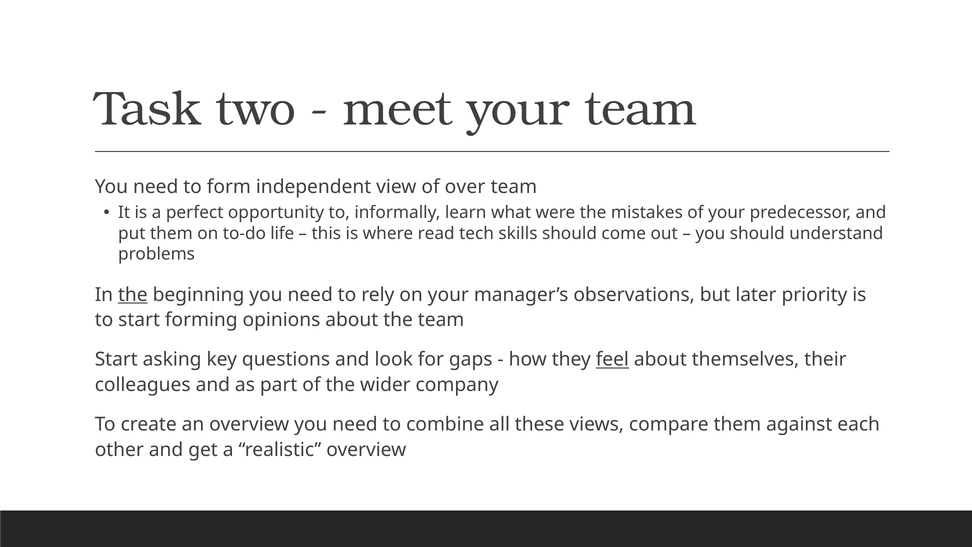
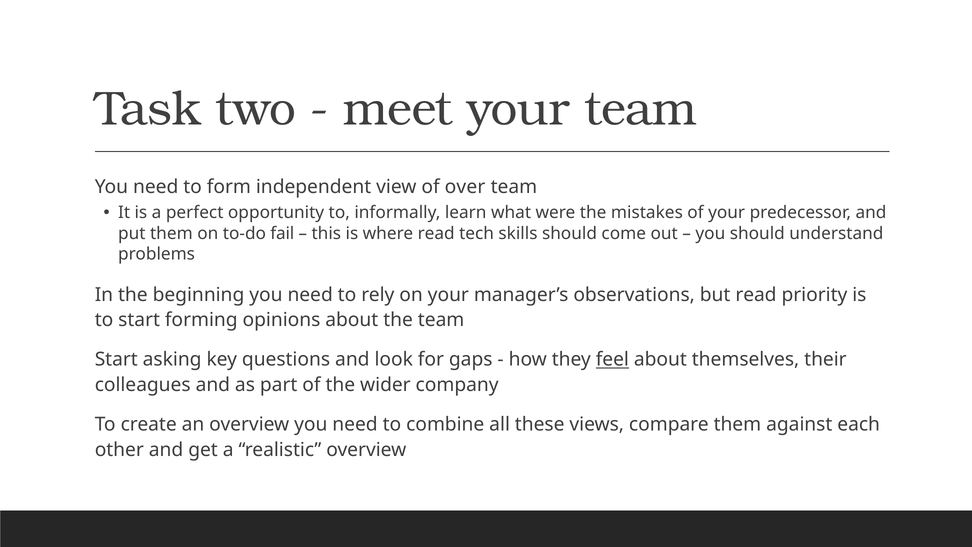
life: life -> fail
the at (133, 295) underline: present -> none
but later: later -> read
